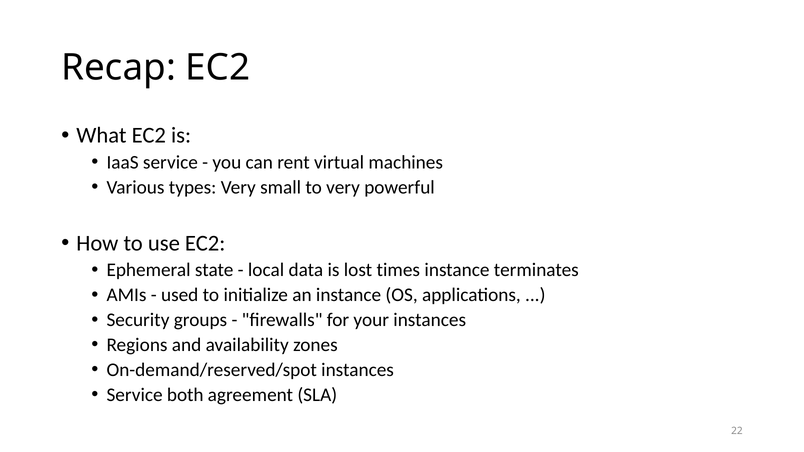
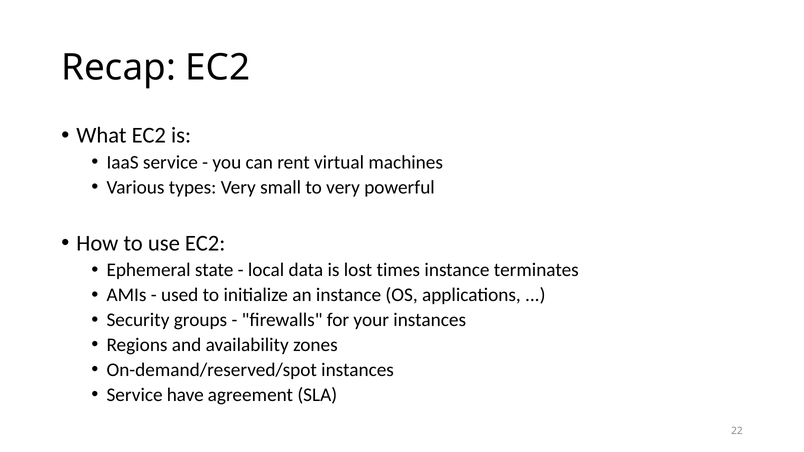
both: both -> have
